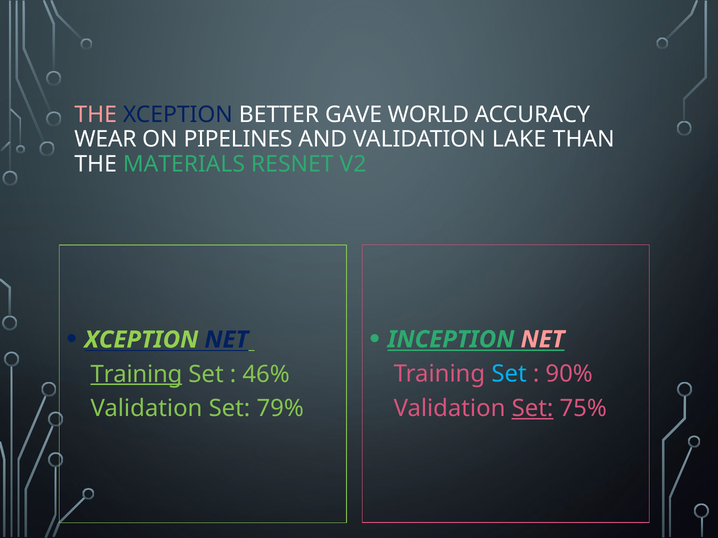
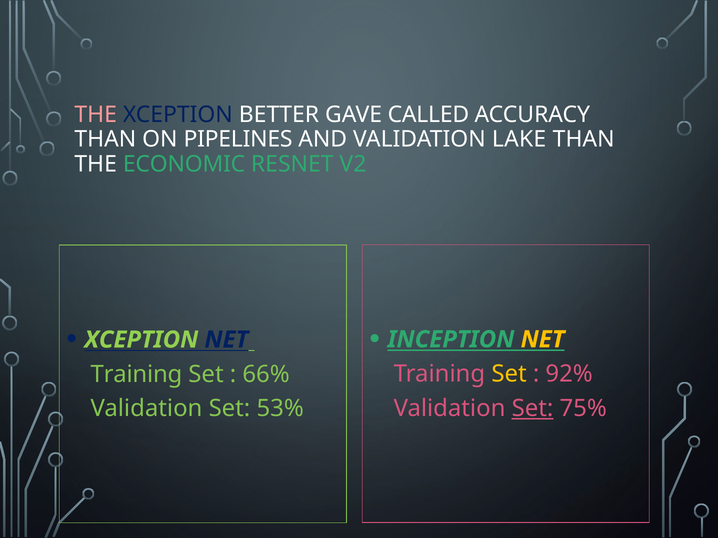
WORLD: WORLD -> CALLED
WEAR at (105, 140): WEAR -> THAN
MATERIALS: MATERIALS -> ECONOMIC
NET at (543, 340) colour: pink -> yellow
Set at (509, 374) colour: light blue -> yellow
90%: 90% -> 92%
Training at (136, 375) underline: present -> none
46%: 46% -> 66%
79%: 79% -> 53%
